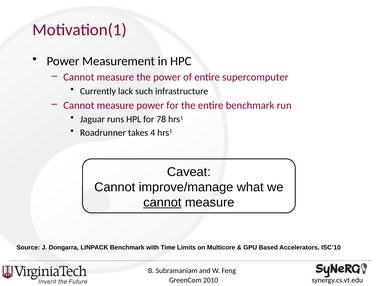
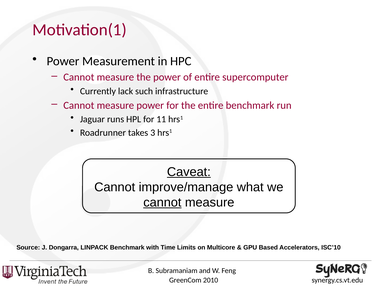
78: 78 -> 11
4: 4 -> 3
Caveat underline: none -> present
